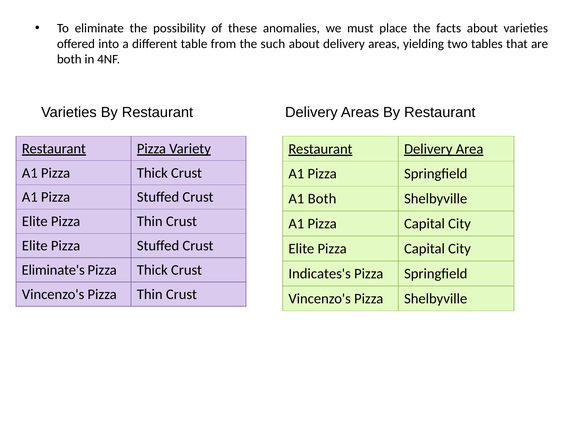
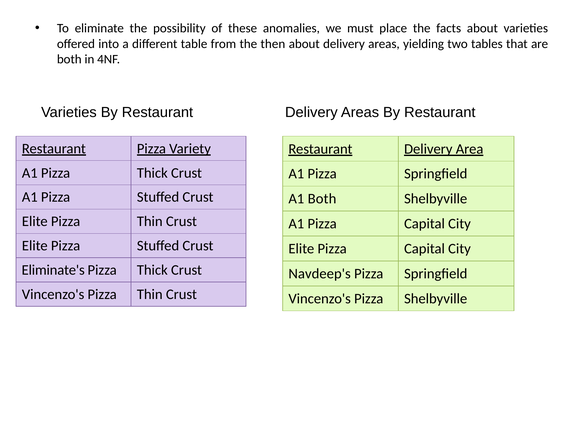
such: such -> then
Indicates's: Indicates's -> Navdeep's
